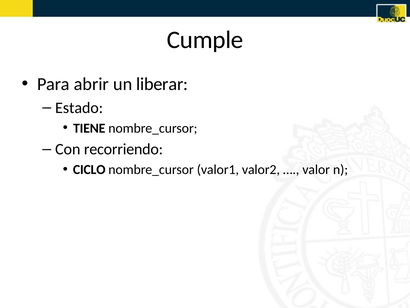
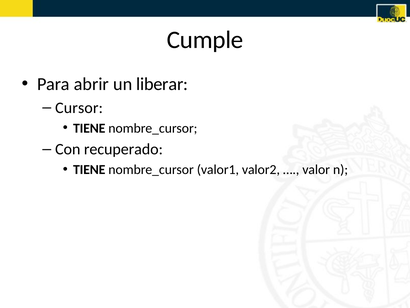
Estado: Estado -> Cursor
recorriendo: recorriendo -> recuperado
CICLO at (89, 169): CICLO -> TIENE
